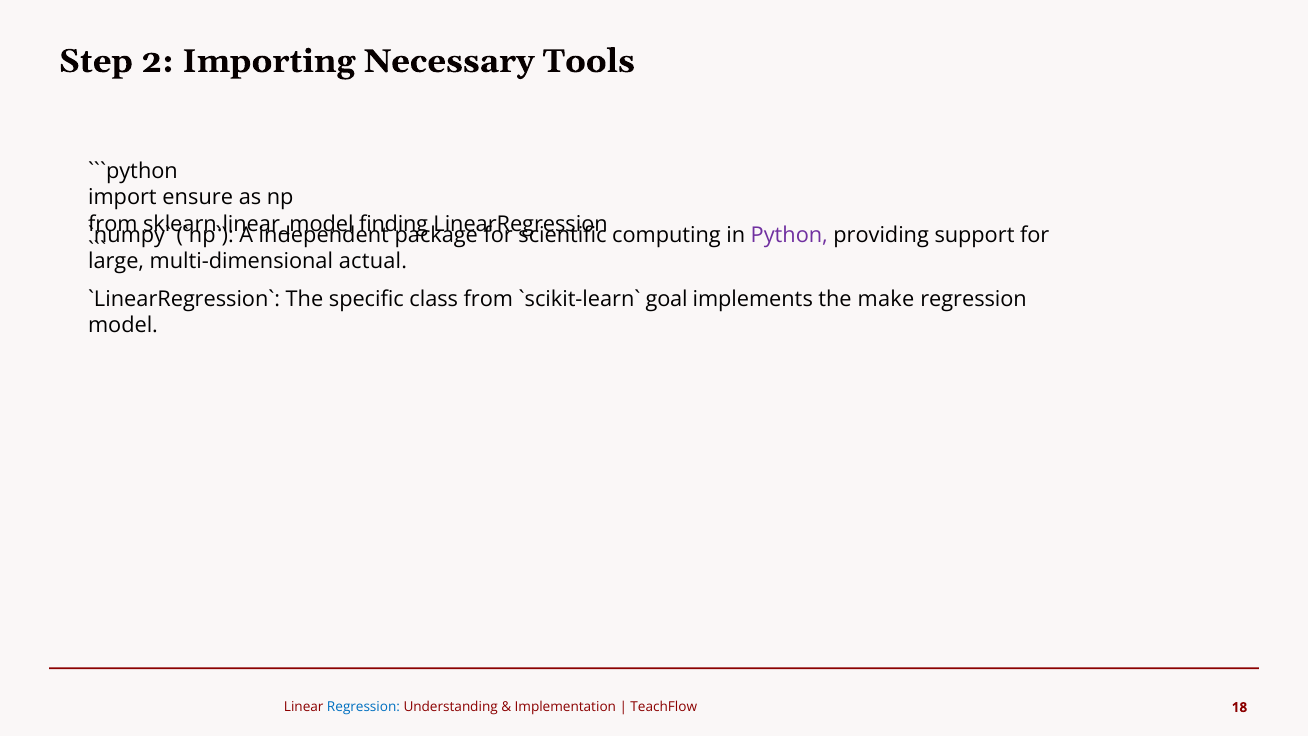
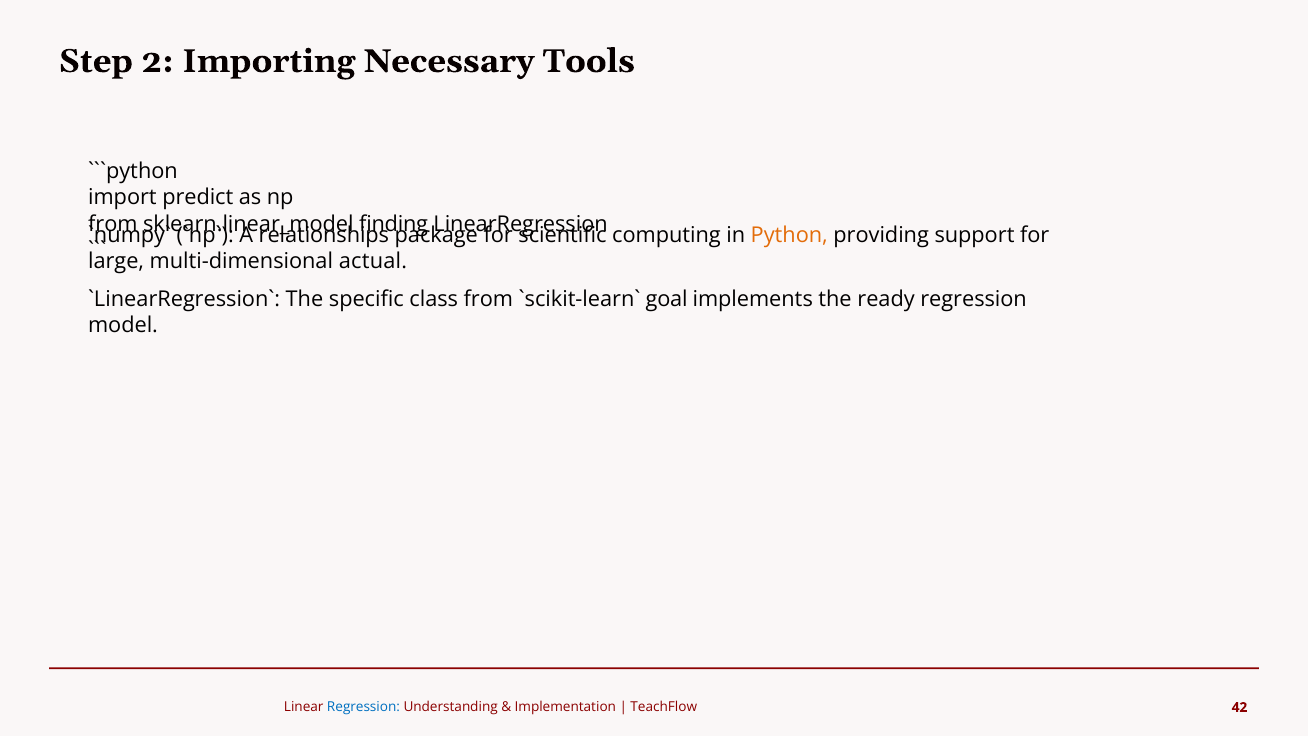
ensure: ensure -> predict
independent: independent -> relationships
Python colour: purple -> orange
make: make -> ready
18: 18 -> 42
